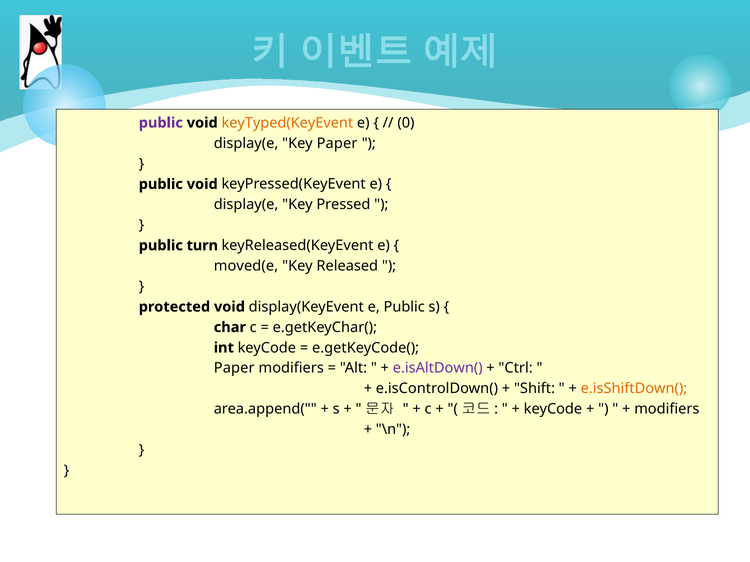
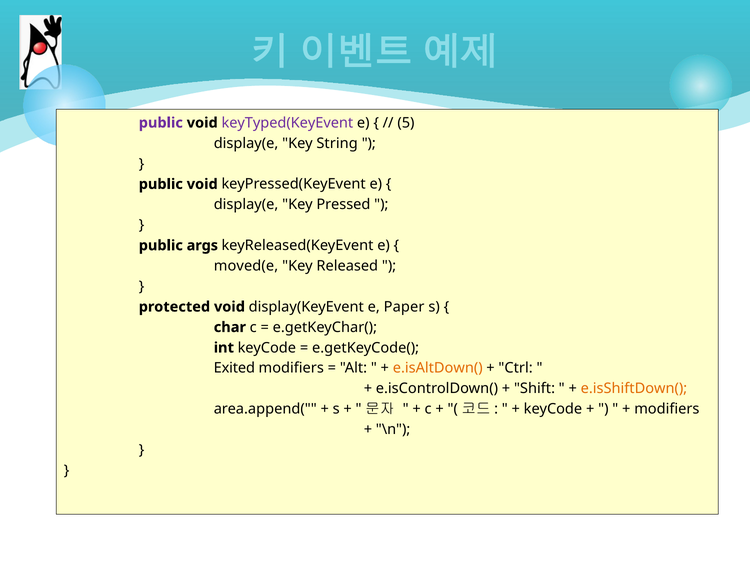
keyTyped(KeyEvent colour: orange -> purple
0: 0 -> 5
Key Paper: Paper -> String
turn: turn -> args
e Public: Public -> Paper
Paper at (234, 368): Paper -> Exited
e.isAltDown( colour: purple -> orange
